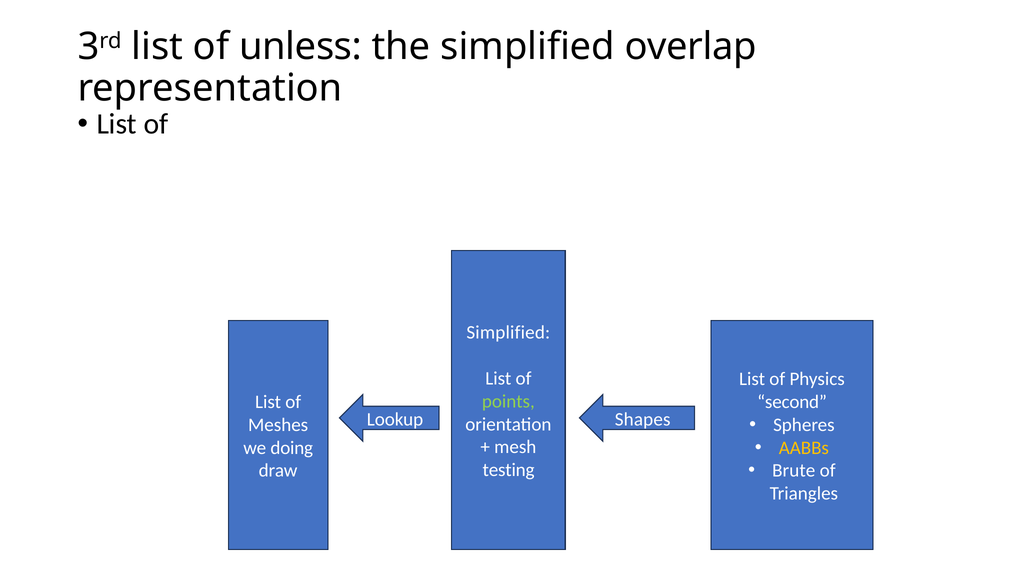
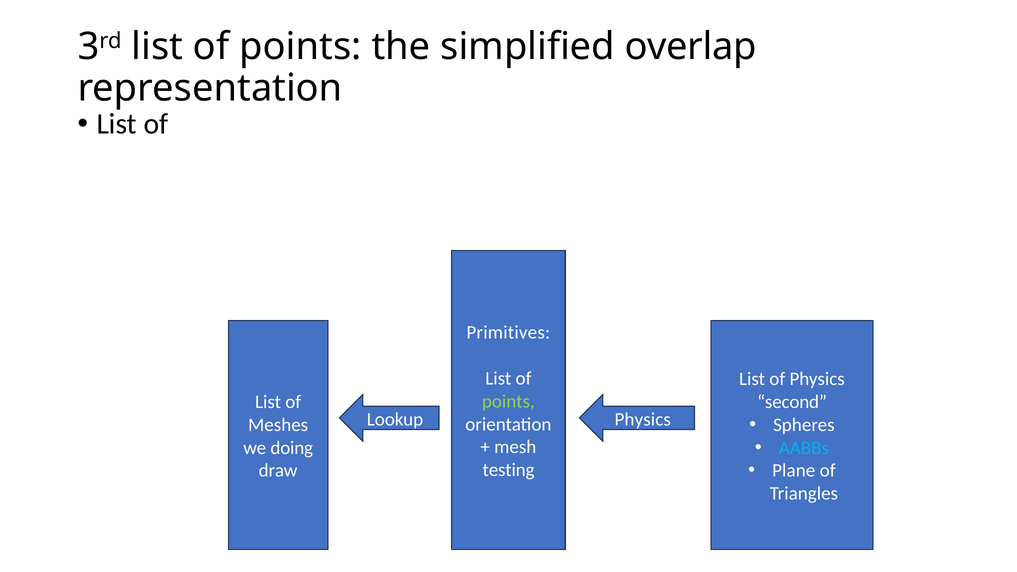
3rd list of unless: unless -> points
Simplified at (508, 333): Simplified -> Primitives
Shapes at (643, 419): Shapes -> Physics
AABBs colour: yellow -> light blue
Brute: Brute -> Plane
